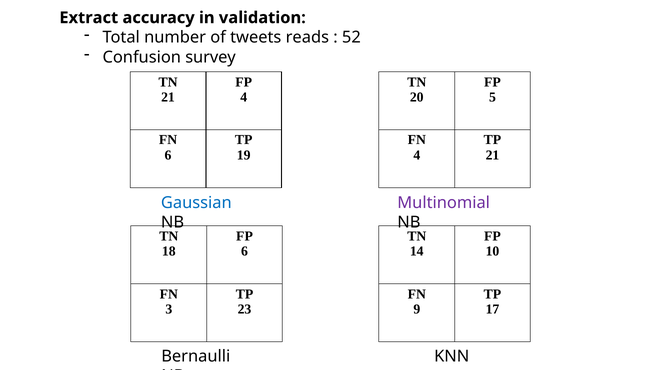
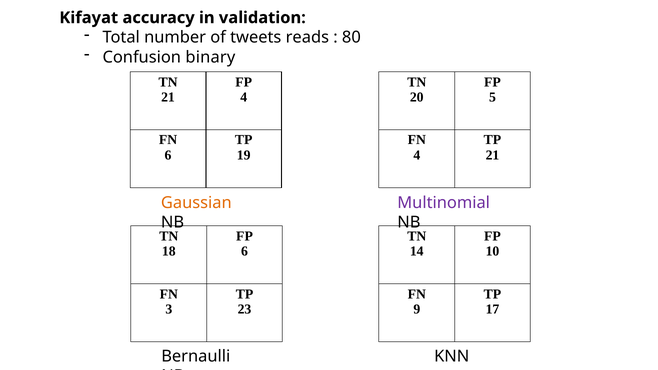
Extract: Extract -> Kifayat
52: 52 -> 80
survey: survey -> binary
Gaussian colour: blue -> orange
